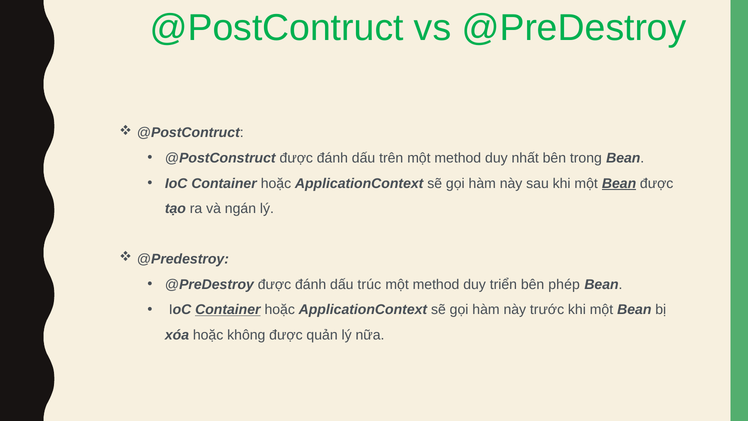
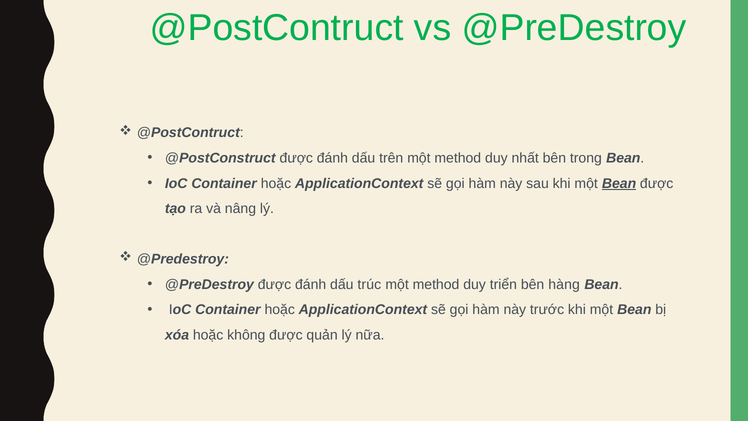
ngán: ngán -> nâng
phép: phép -> hàng
Container at (228, 309) underline: present -> none
